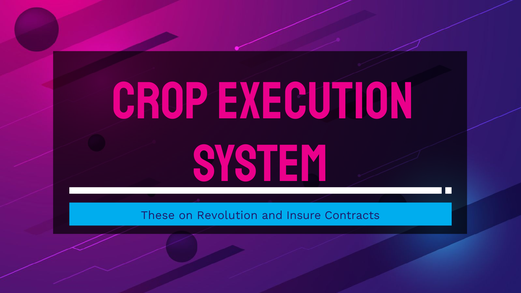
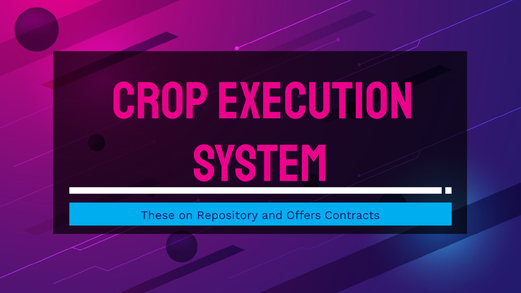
Revolution: Revolution -> Repository
Insure: Insure -> Offers
